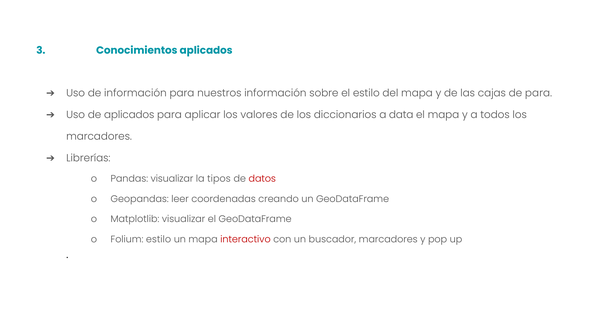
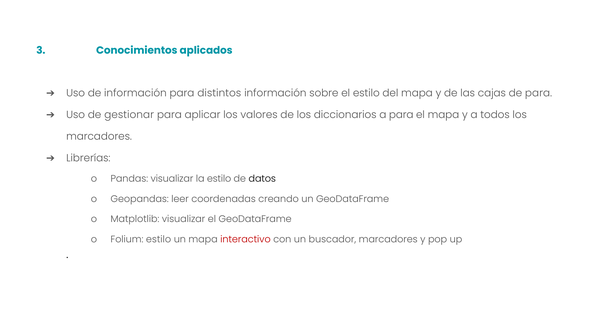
nuestros: nuestros -> distintos
de aplicados: aplicados -> gestionar
a data: data -> para
la tipos: tipos -> estilo
datos colour: red -> black
